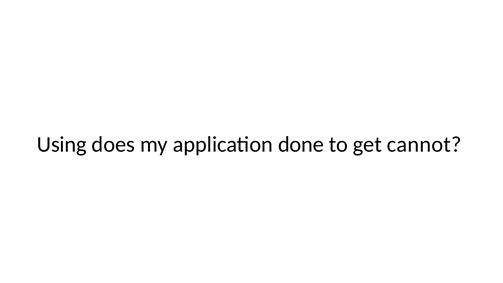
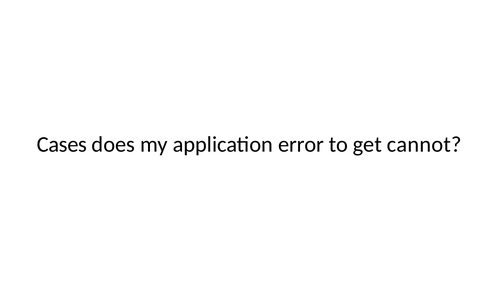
Using: Using -> Cases
done: done -> error
